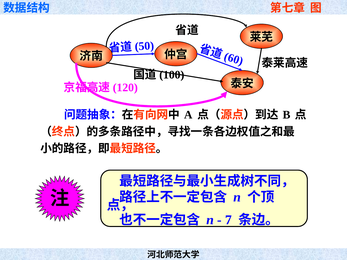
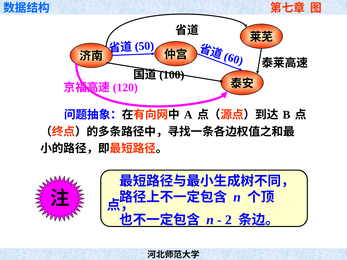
7: 7 -> 2
